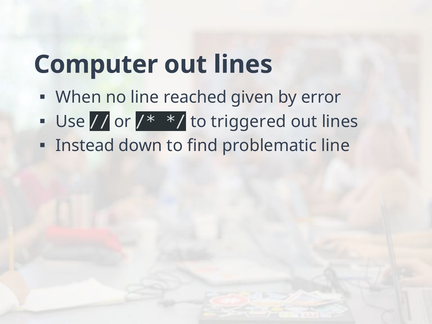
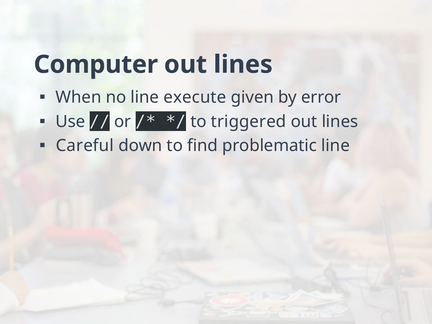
reached: reached -> execute
Instead: Instead -> Careful
